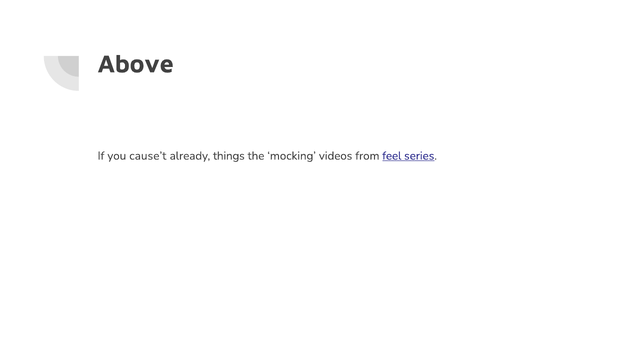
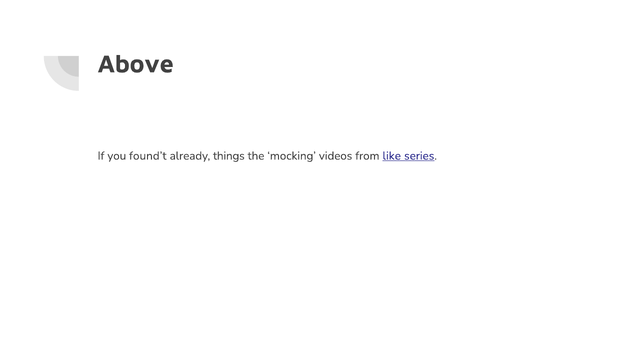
cause’t: cause’t -> found’t
feel: feel -> like
